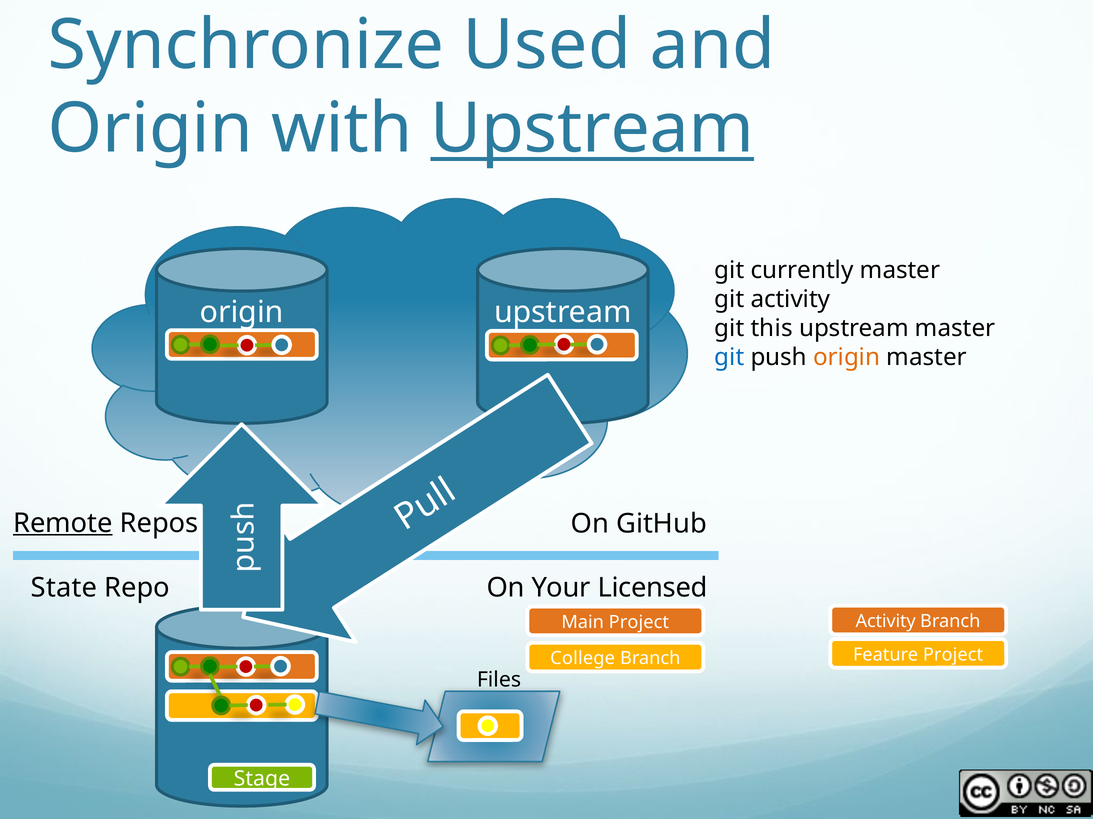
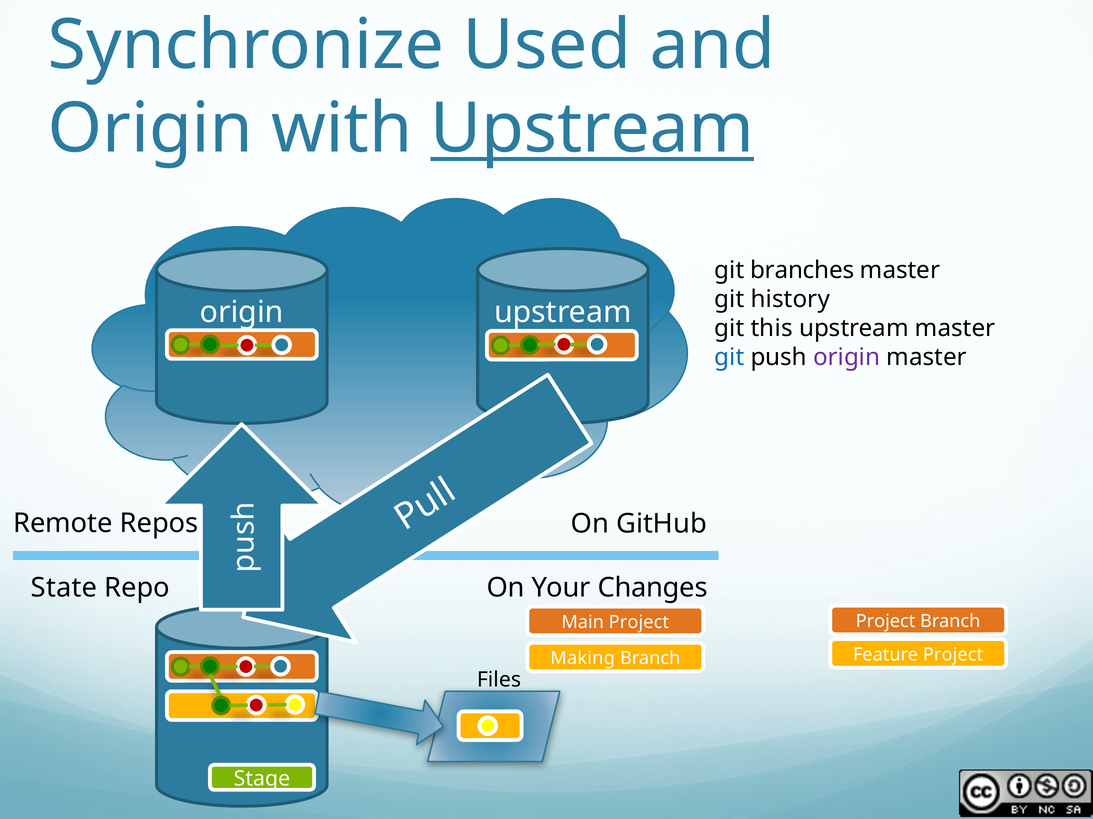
currently: currently -> branches
git activity: activity -> history
origin at (847, 358) colour: orange -> purple
Remote underline: present -> none
Licensed: Licensed -> Changes
Activity at (886, 622): Activity -> Project
College: College -> Making
